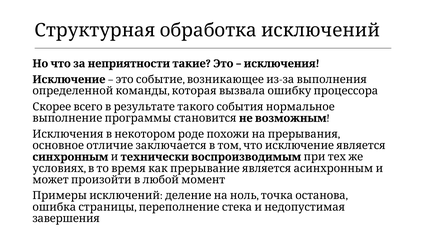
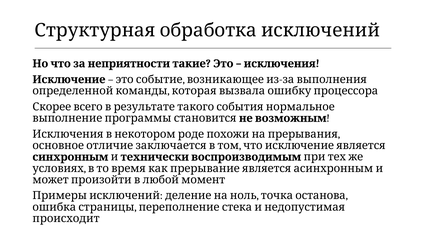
завершения: завершения -> происходит
